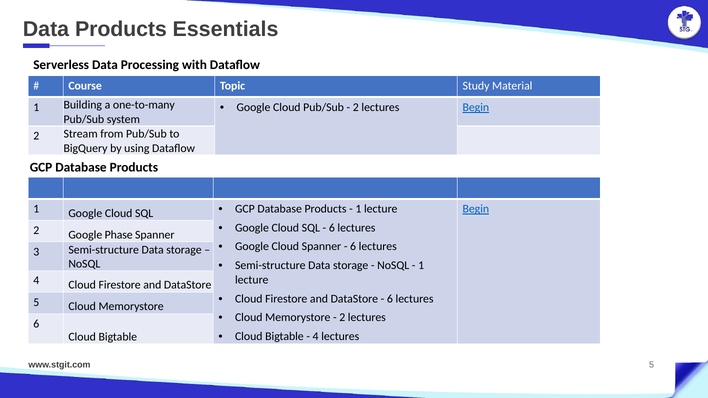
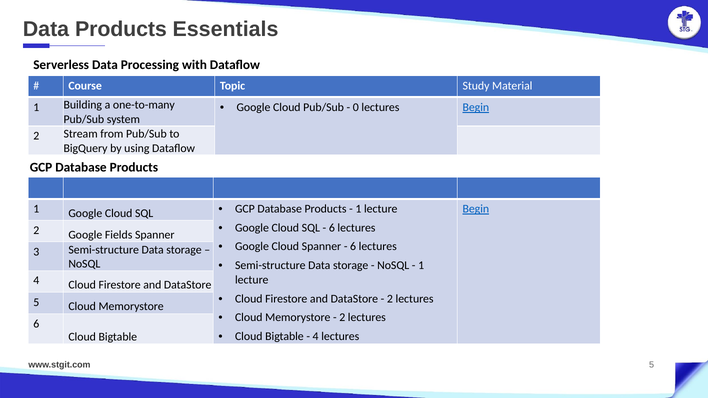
2 at (356, 107): 2 -> 0
Phase: Phase -> Fields
6 at (390, 299): 6 -> 2
